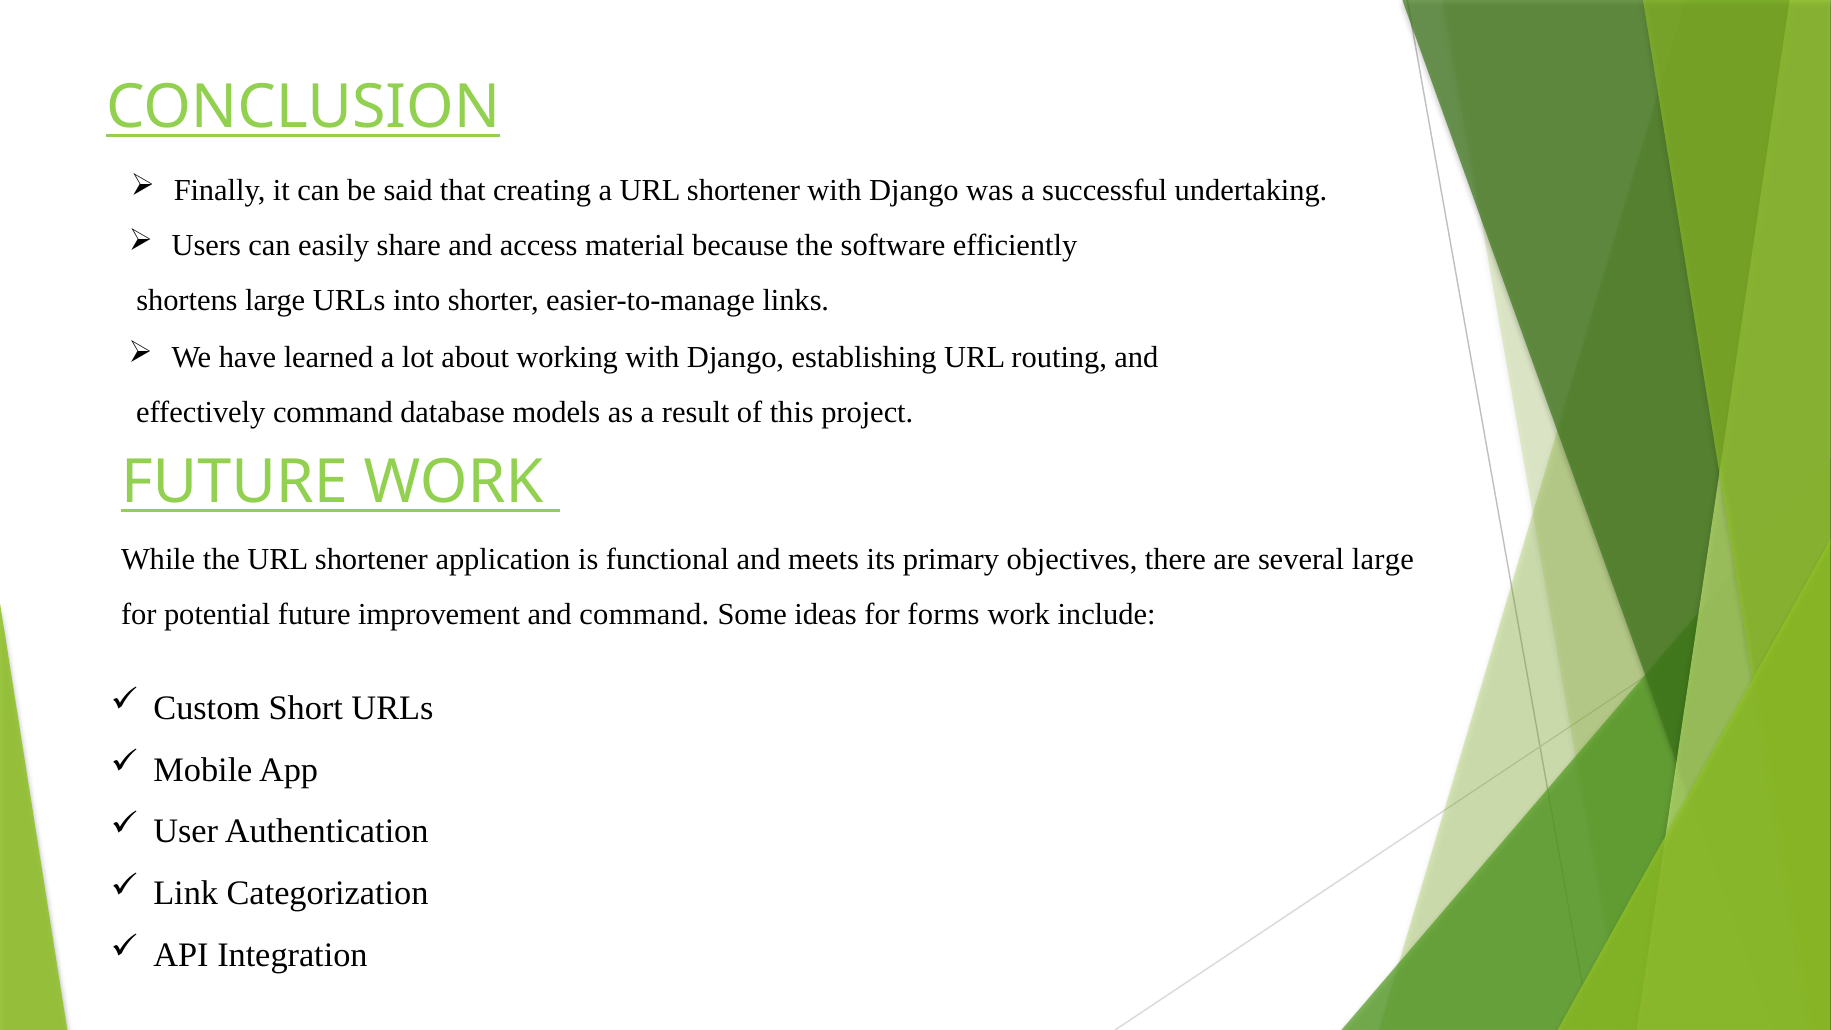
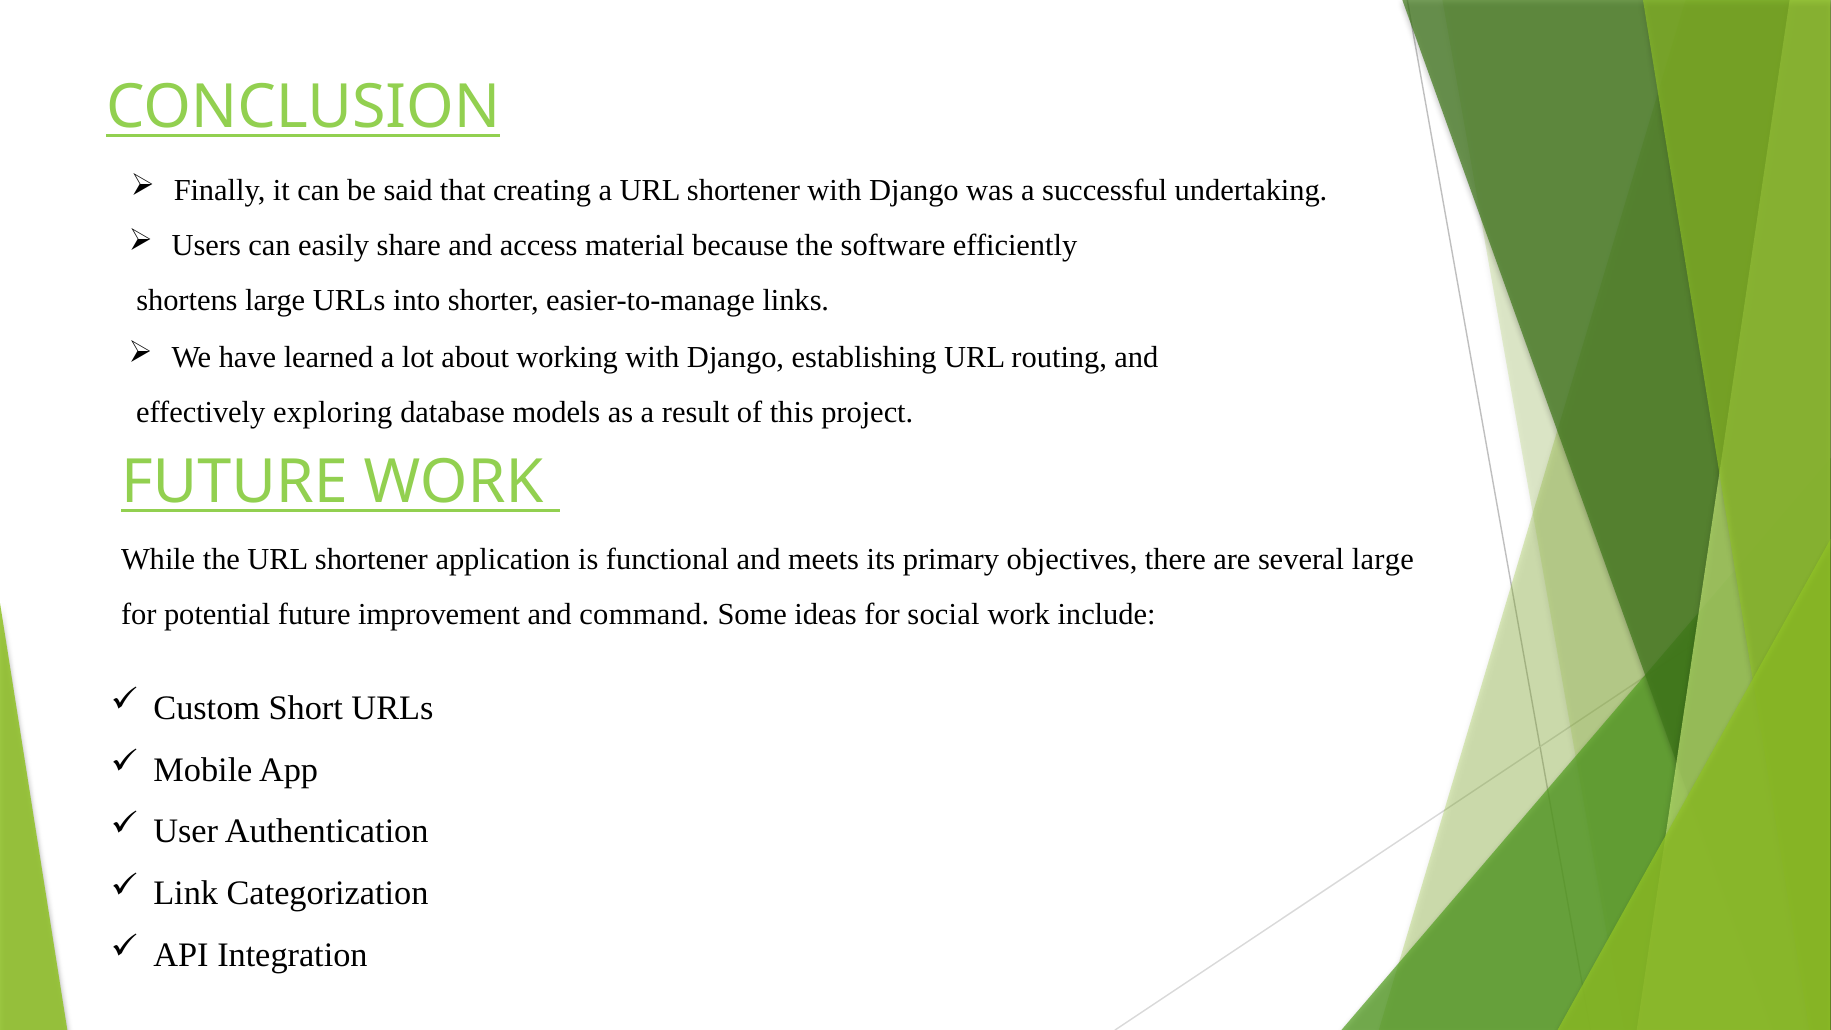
effectively command: command -> exploring
forms: forms -> social
